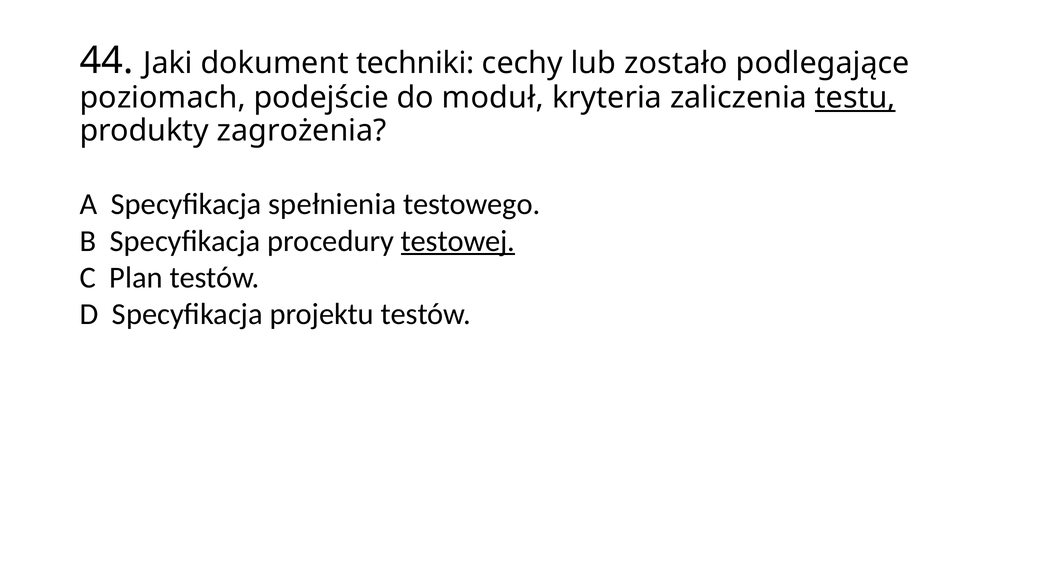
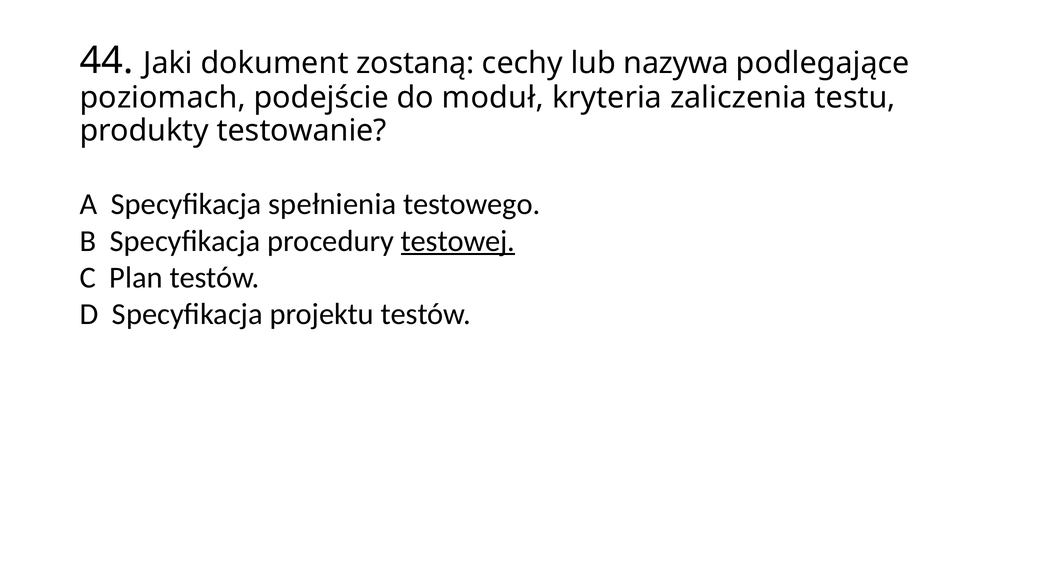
techniki: techniki -> zostaną
zostało: zostało -> nazywa
testu underline: present -> none
zagrożenia: zagrożenia -> testowanie
